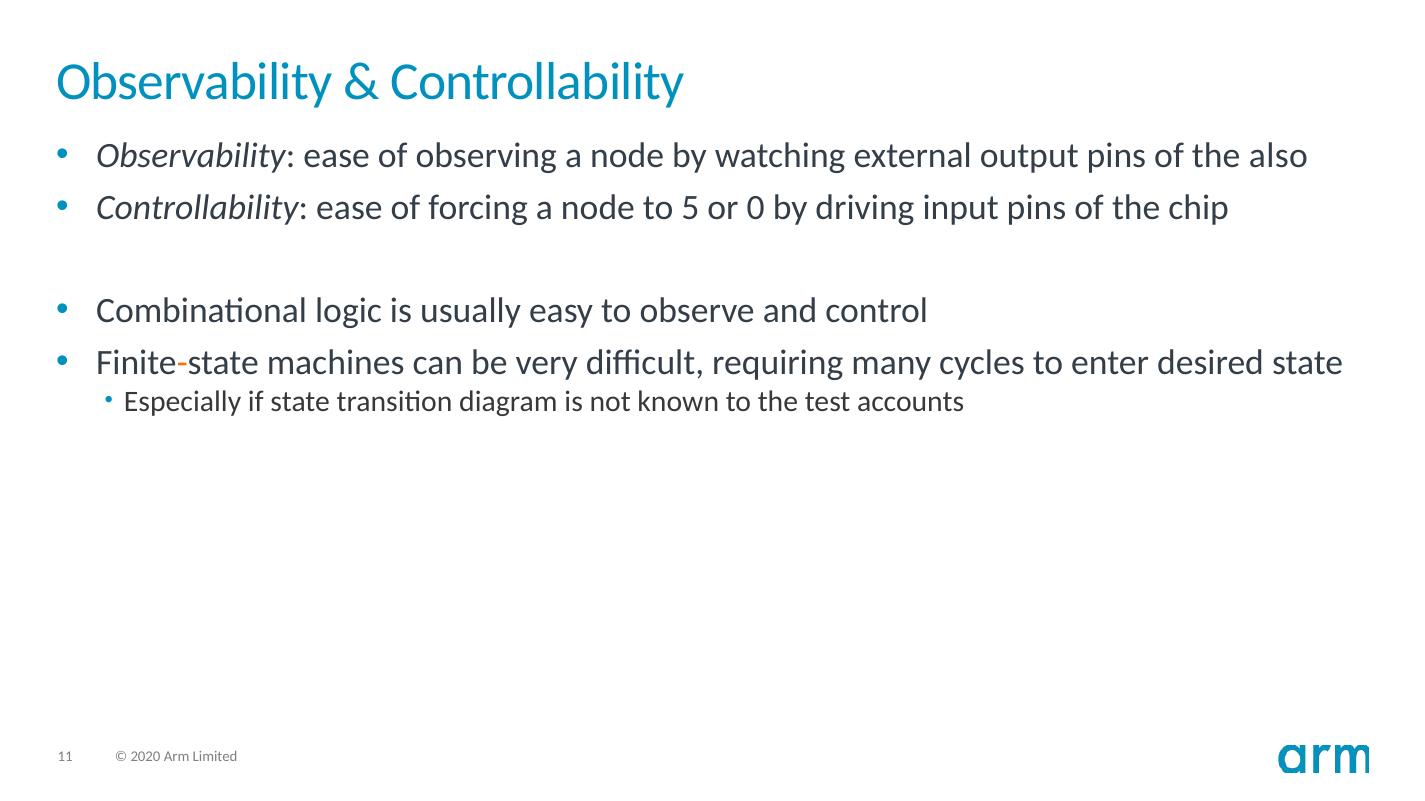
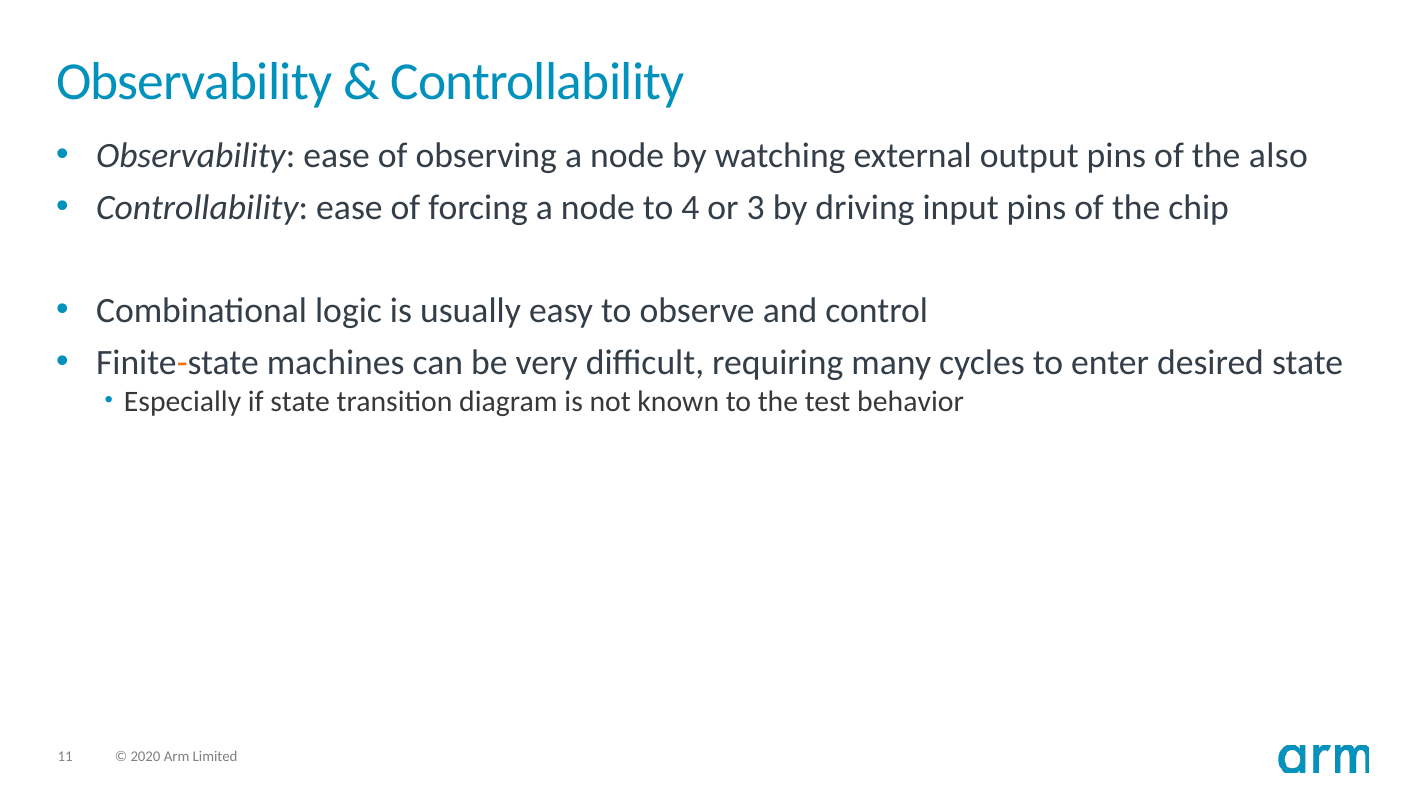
5: 5 -> 4
0: 0 -> 3
accounts: accounts -> behavior
